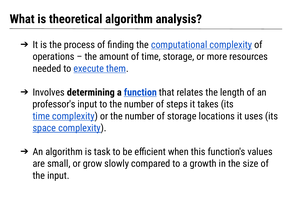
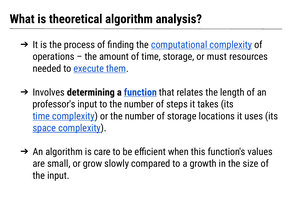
more: more -> must
task: task -> care
